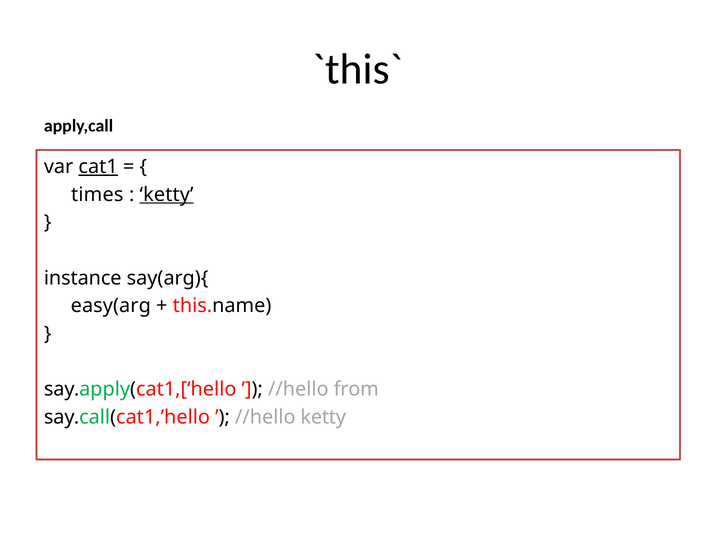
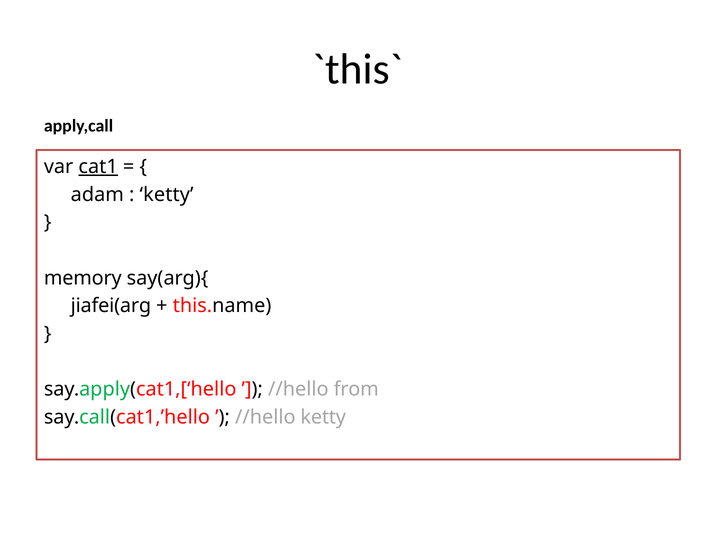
times: times -> adam
ketty at (167, 195) underline: present -> none
instance: instance -> memory
easy(arg: easy(arg -> jiafei(arg
